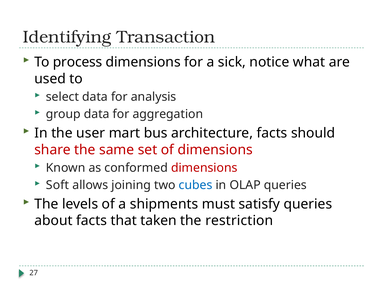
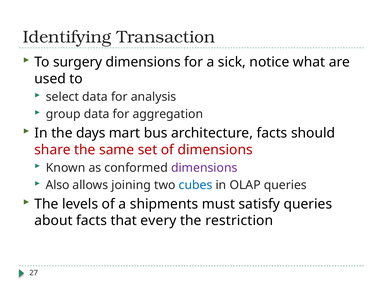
process: process -> surgery
user: user -> days
dimensions at (204, 168) colour: red -> purple
Soft: Soft -> Also
taken: taken -> every
